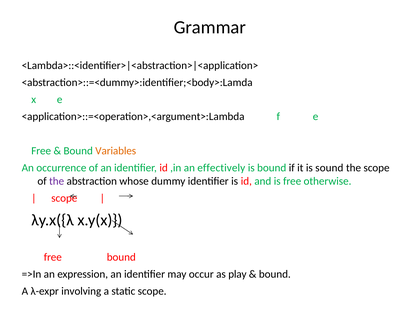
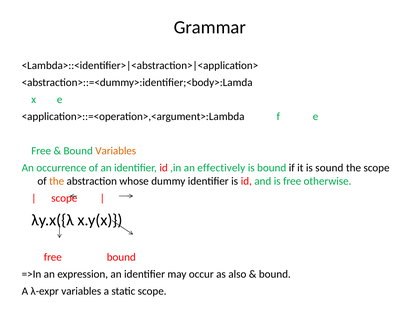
the at (57, 181) colour: purple -> orange
play: play -> also
λ-expr involving: involving -> variables
